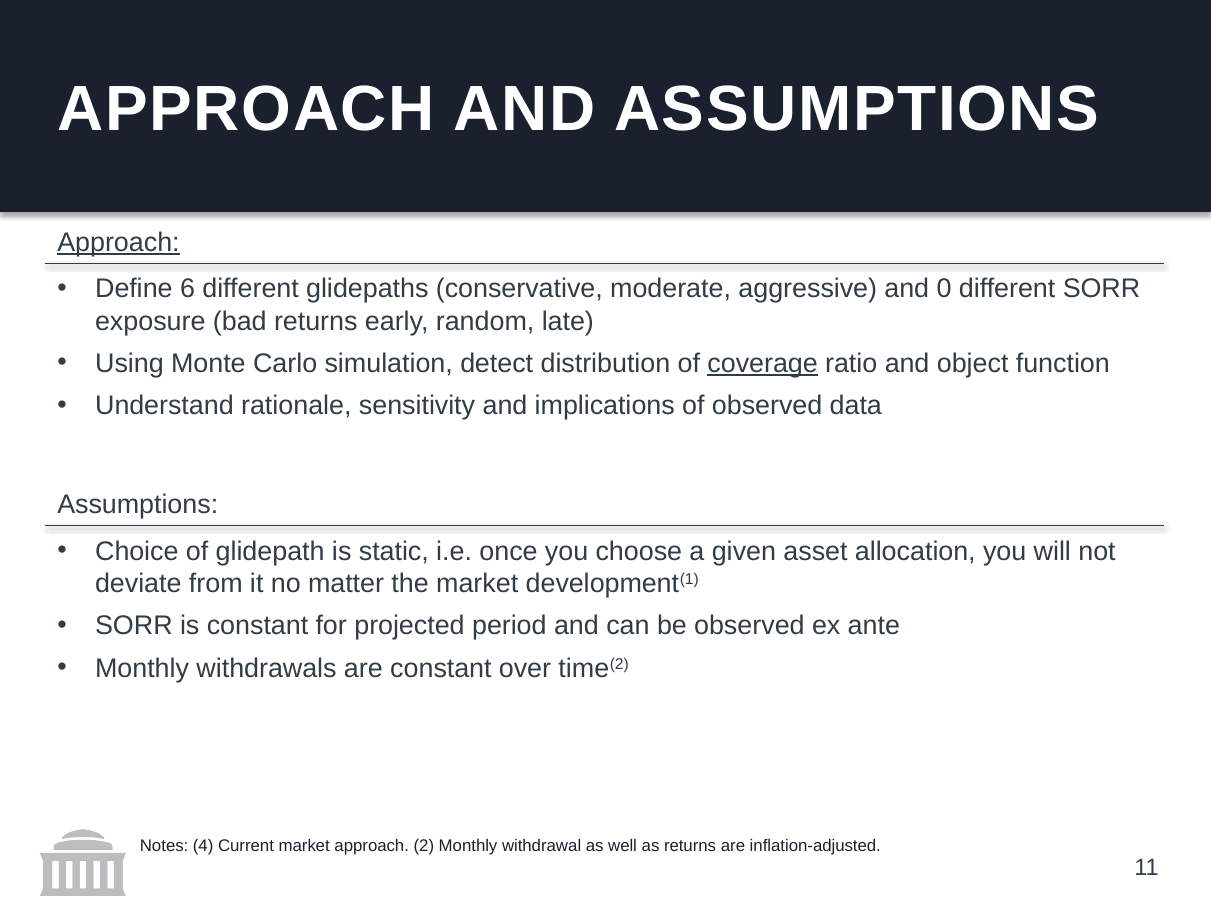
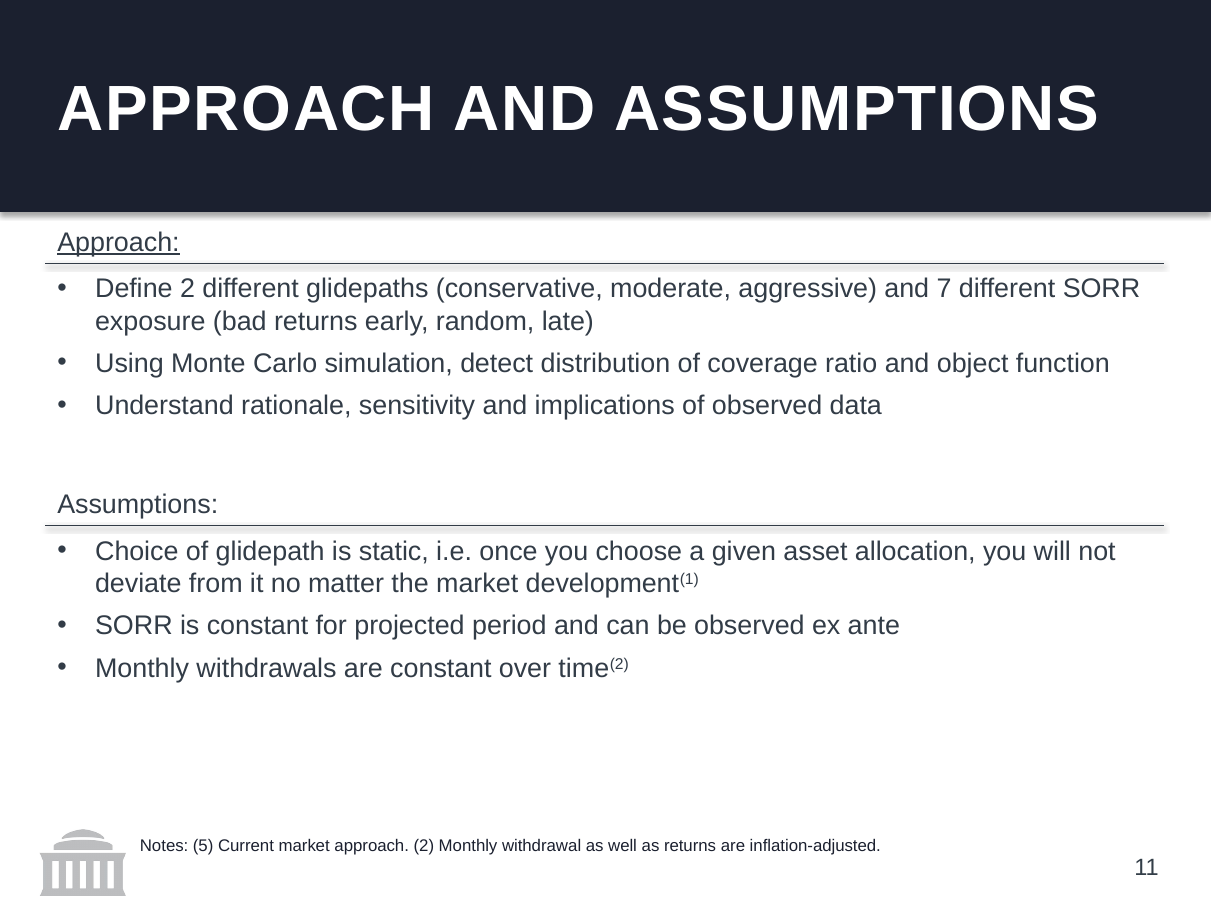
Define 6: 6 -> 2
0: 0 -> 7
coverage underline: present -> none
4: 4 -> 5
